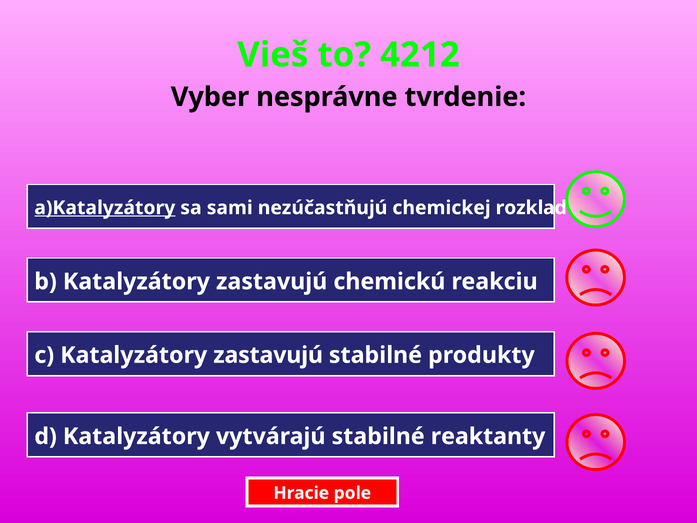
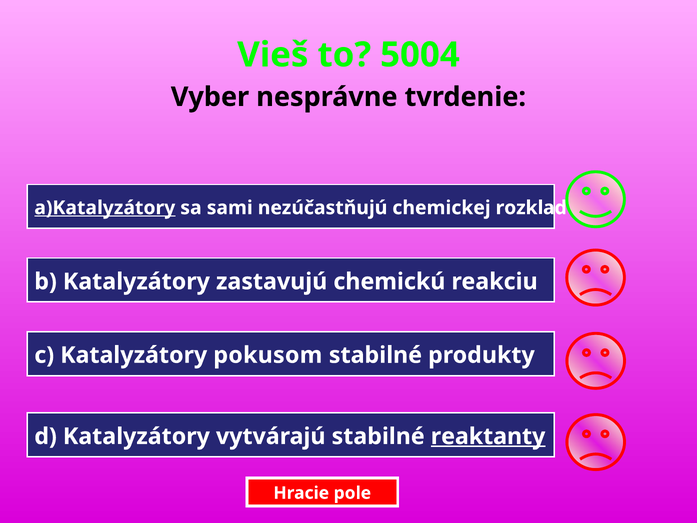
4212: 4212 -> 5004
c Katalyzátory zastavujú: zastavujú -> pokusom
reaktanty underline: none -> present
